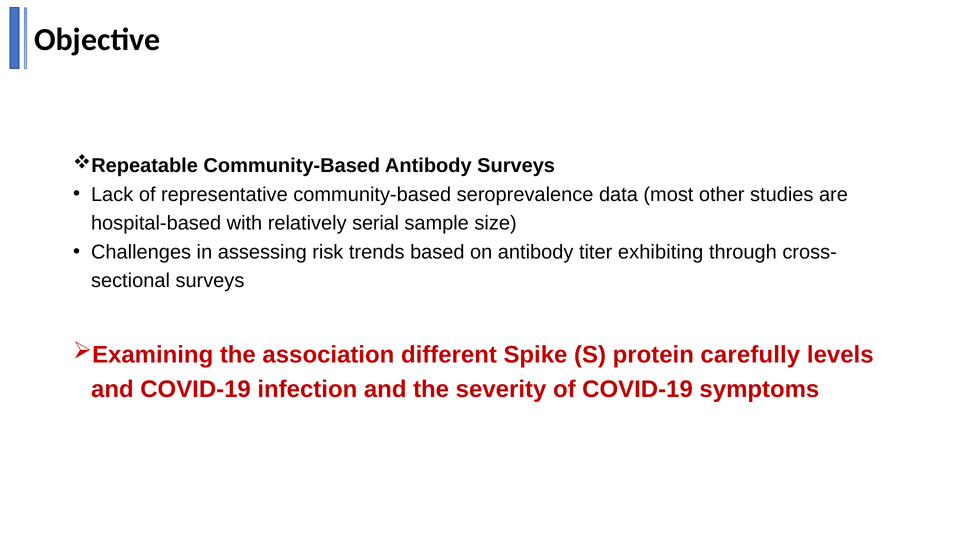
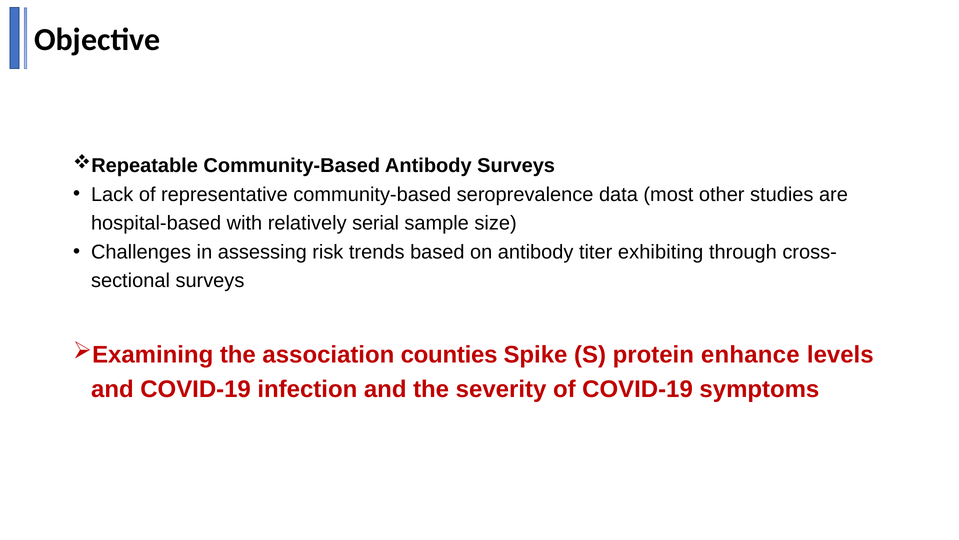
different: different -> counties
carefully: carefully -> enhance
